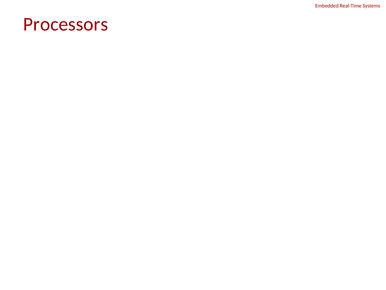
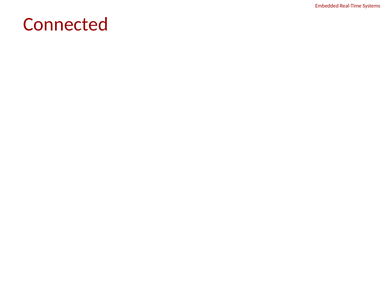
Processors: Processors -> Connected
